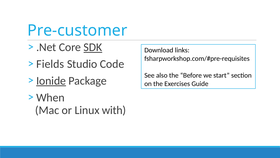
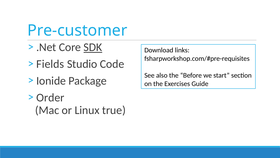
Ionide underline: present -> none
When: When -> Order
with: with -> true
